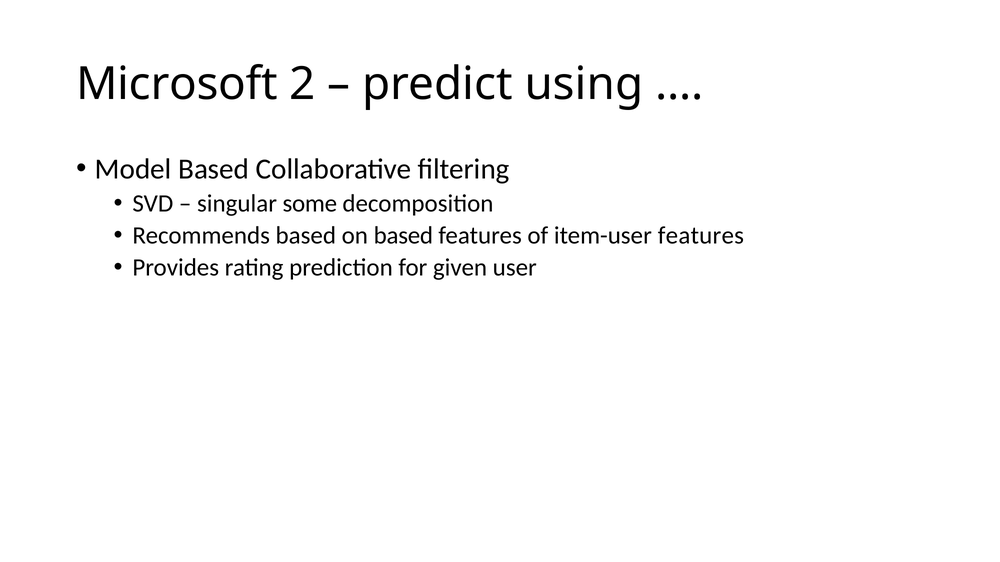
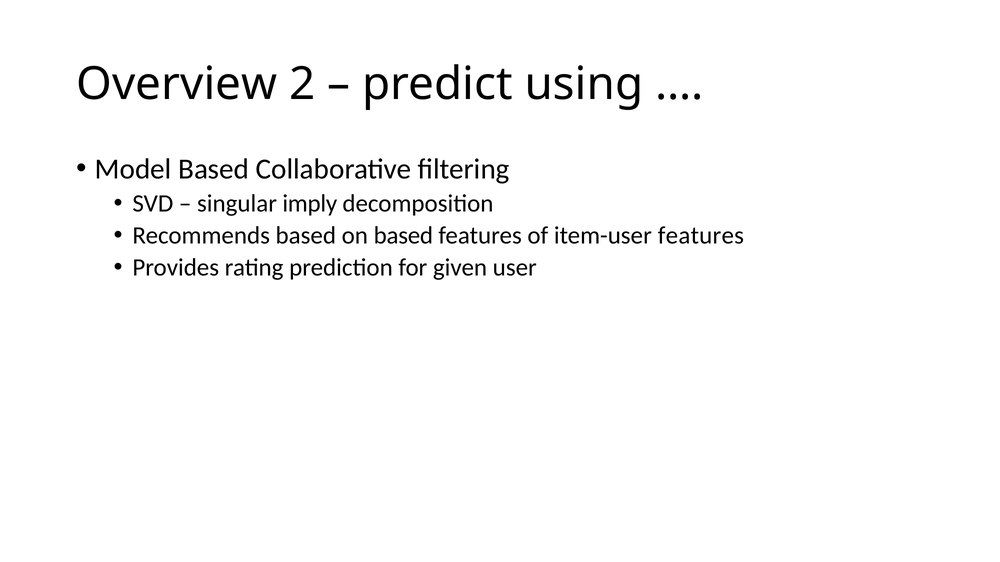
Microsoft: Microsoft -> Overview
some: some -> imply
